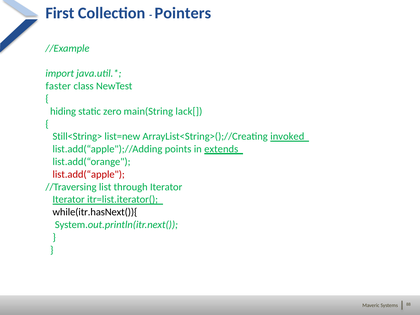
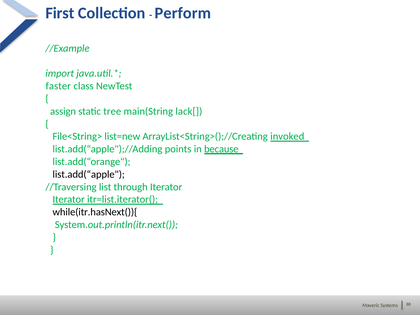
Pointers: Pointers -> Perform
hiding: hiding -> assign
zero: zero -> tree
Still<String>: Still<String> -> File<String>
extends: extends -> because
list.add(“apple colour: red -> black
